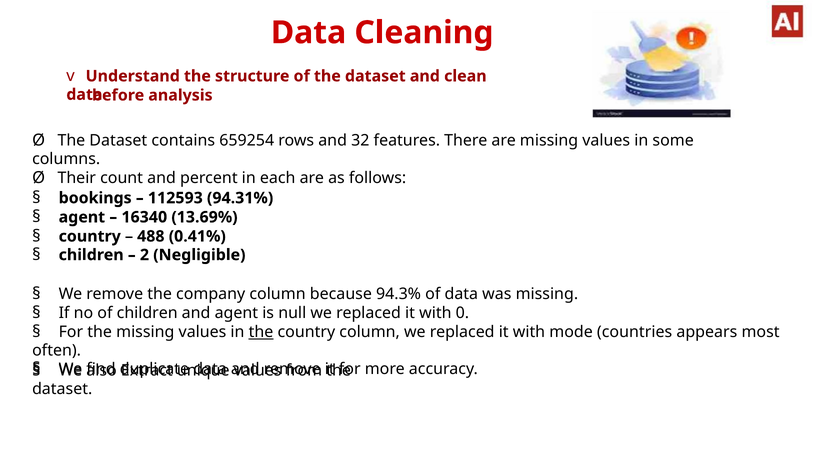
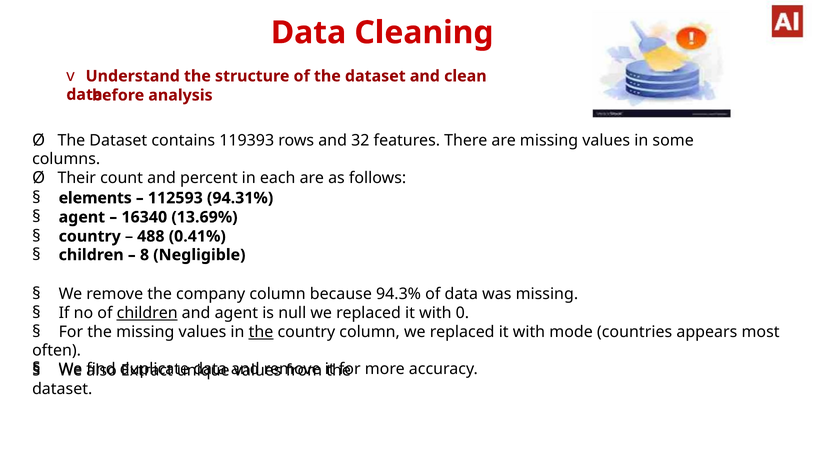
659254: 659254 -> 119393
bookings: bookings -> elements
2: 2 -> 8
children at (147, 313) underline: none -> present
